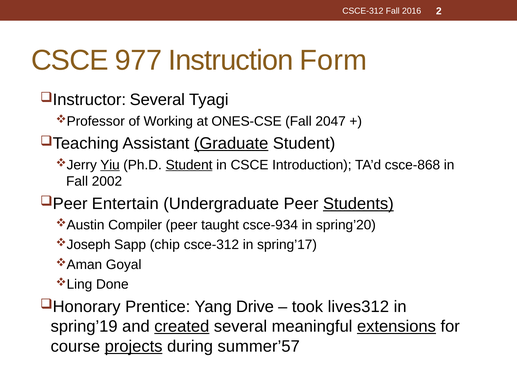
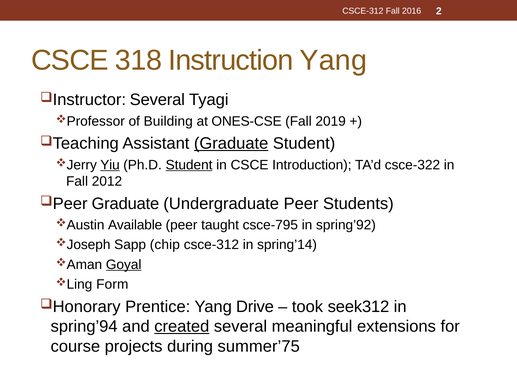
977: 977 -> 318
Instruction Form: Form -> Yang
Working: Working -> Building
2047: 2047 -> 2019
csce-868: csce-868 -> csce-322
2002: 2002 -> 2012
Entertain at (125, 203): Entertain -> Graduate
Students underline: present -> none
Compiler: Compiler -> Available
csce-934: csce-934 -> csce-795
spring’20: spring’20 -> spring’92
spring’17: spring’17 -> spring’14
Goyal underline: none -> present
Done: Done -> Form
lives312: lives312 -> seek312
spring’19: spring’19 -> spring’94
extensions underline: present -> none
projects underline: present -> none
summer’57: summer’57 -> summer’75
